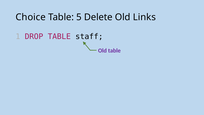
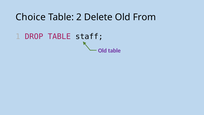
5: 5 -> 2
Links: Links -> From
